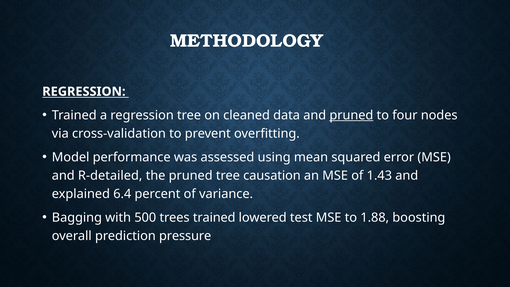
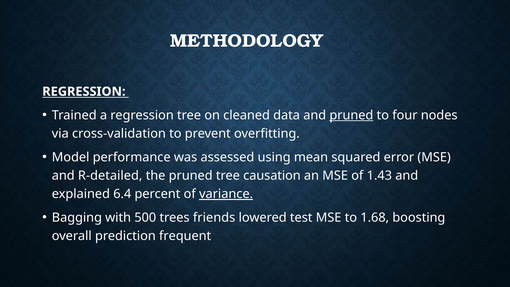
variance underline: none -> present
trees trained: trained -> friends
1.88: 1.88 -> 1.68
pressure: pressure -> frequent
